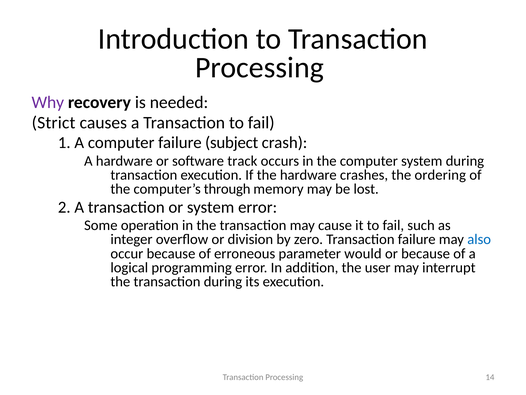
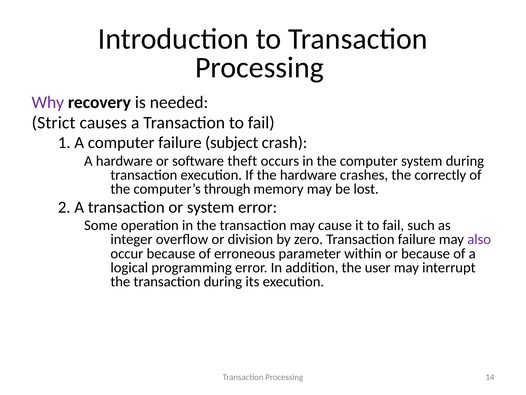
track: track -> theft
ordering: ordering -> correctly
also colour: blue -> purple
would: would -> within
